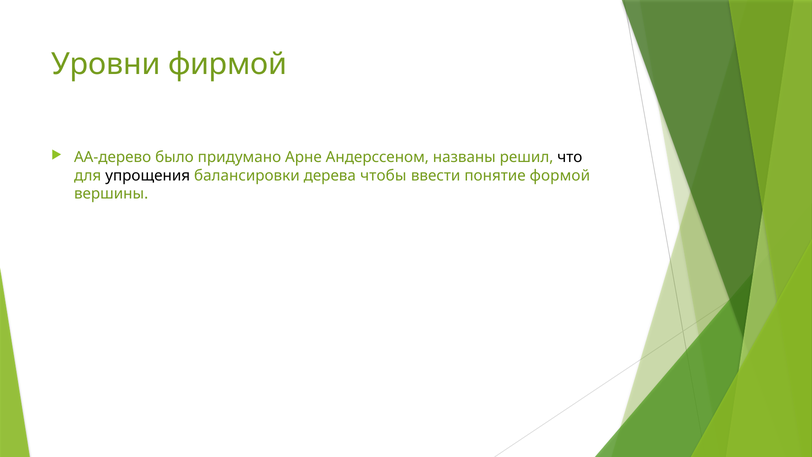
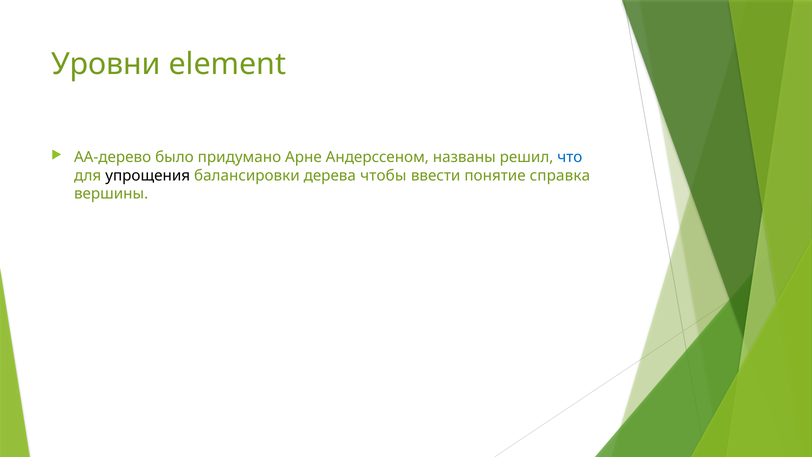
фирмой: фирмой -> element
что colour: black -> blue
формой: формой -> справка
